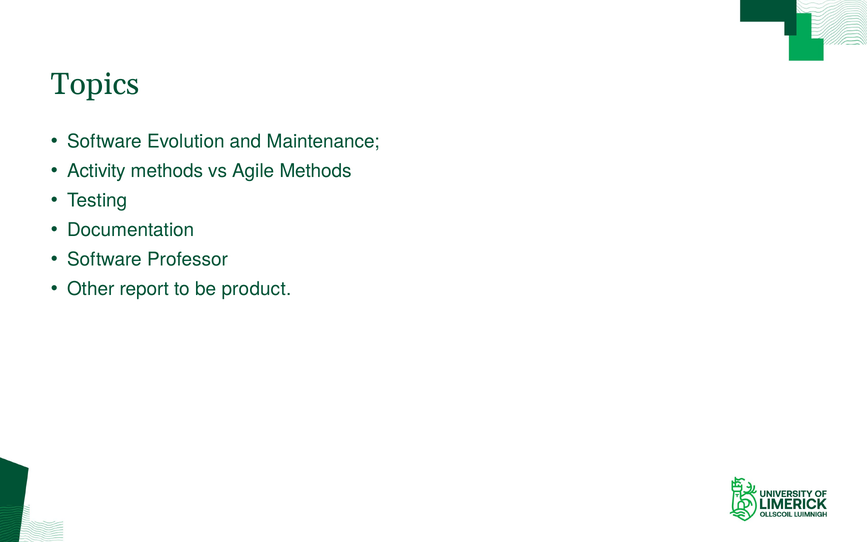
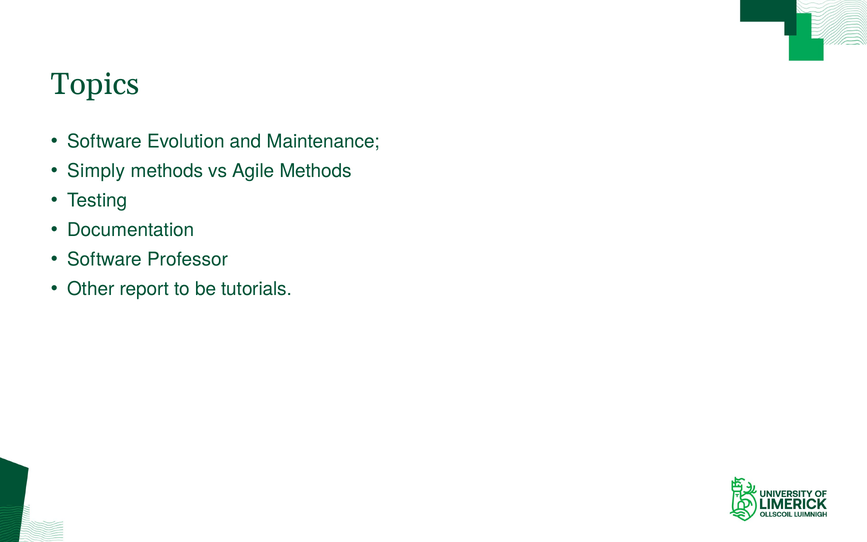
Activity: Activity -> Simply
product: product -> tutorials
